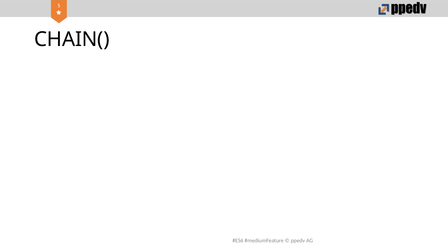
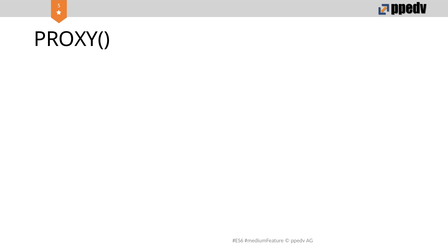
CHAIN(: CHAIN( -> PROXY(
